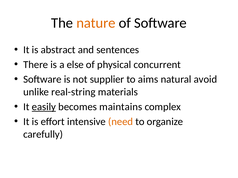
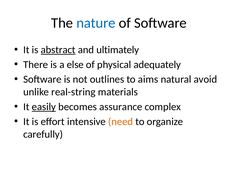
nature colour: orange -> blue
abstract underline: none -> present
sentences: sentences -> ultimately
concurrent: concurrent -> adequately
supplier: supplier -> outlines
maintains: maintains -> assurance
